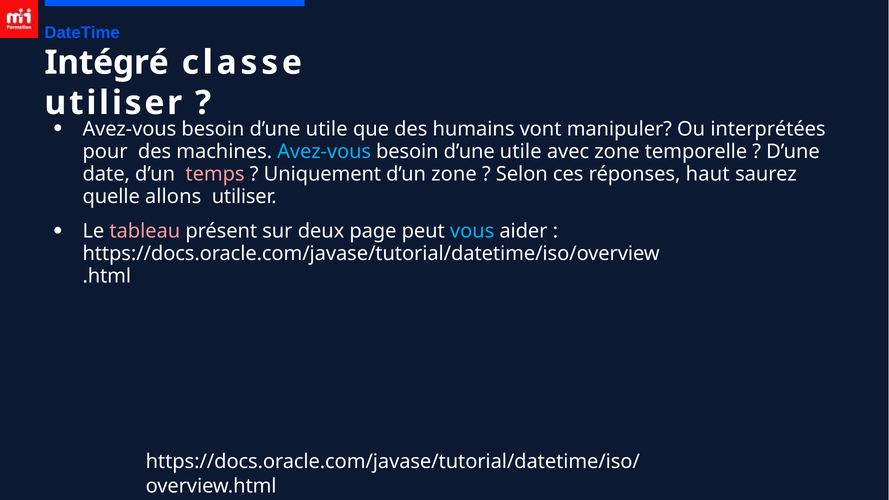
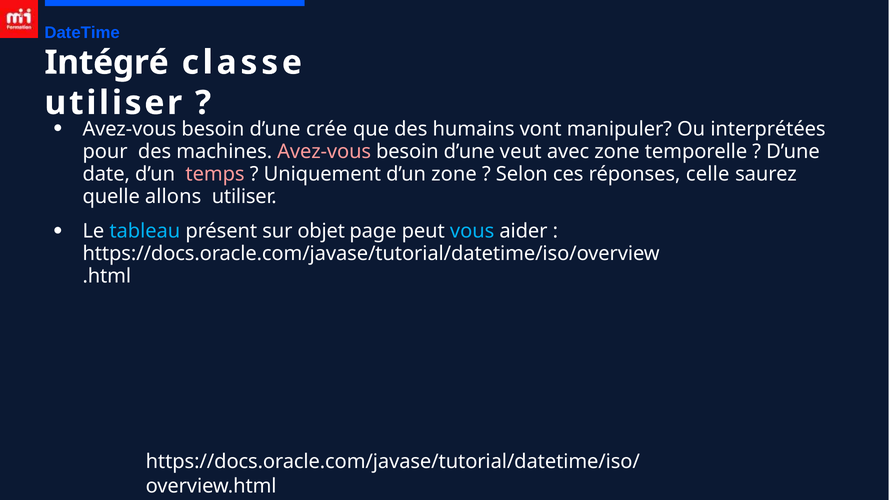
utile at (327, 129): utile -> crée
Avez-vous at (324, 152) colour: light blue -> pink
utile at (521, 152): utile -> veut
haut: haut -> celle
tableau colour: pink -> light blue
deux: deux -> objet
